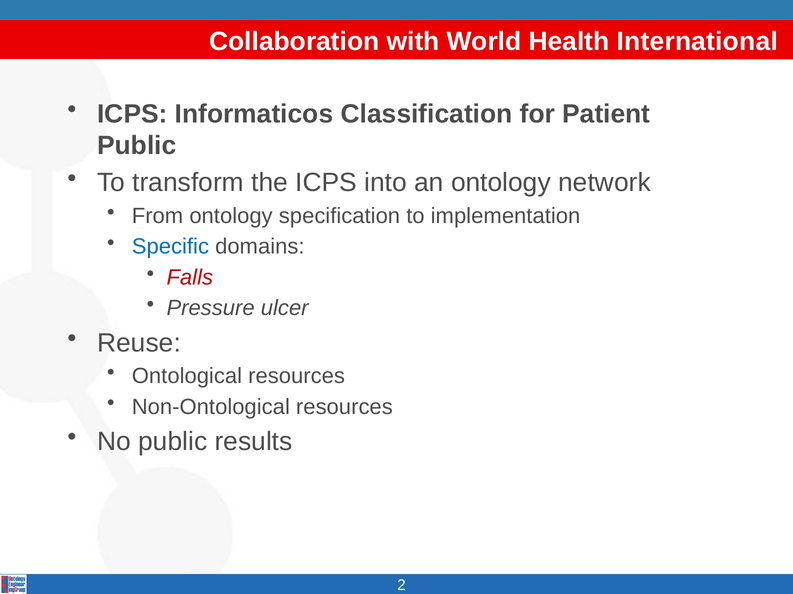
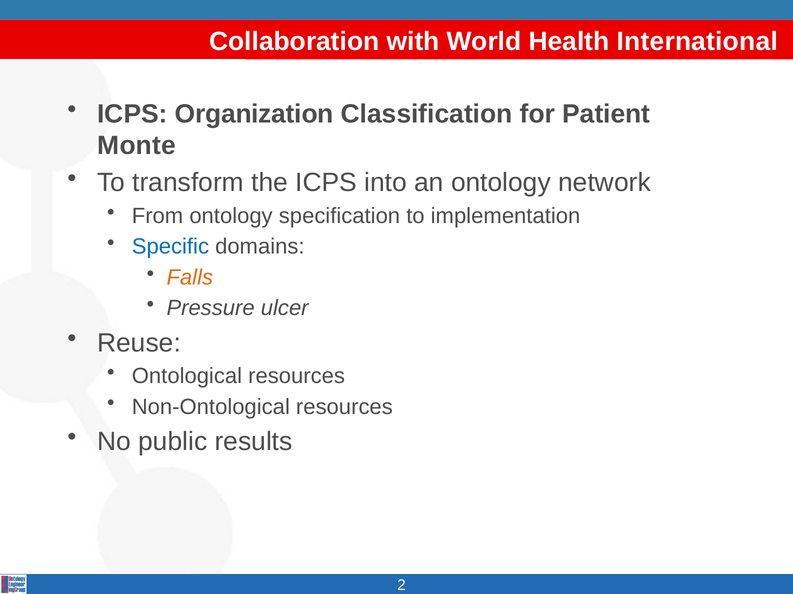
Informaticos: Informaticos -> Organization
Public at (137, 146): Public -> Monte
Falls colour: red -> orange
